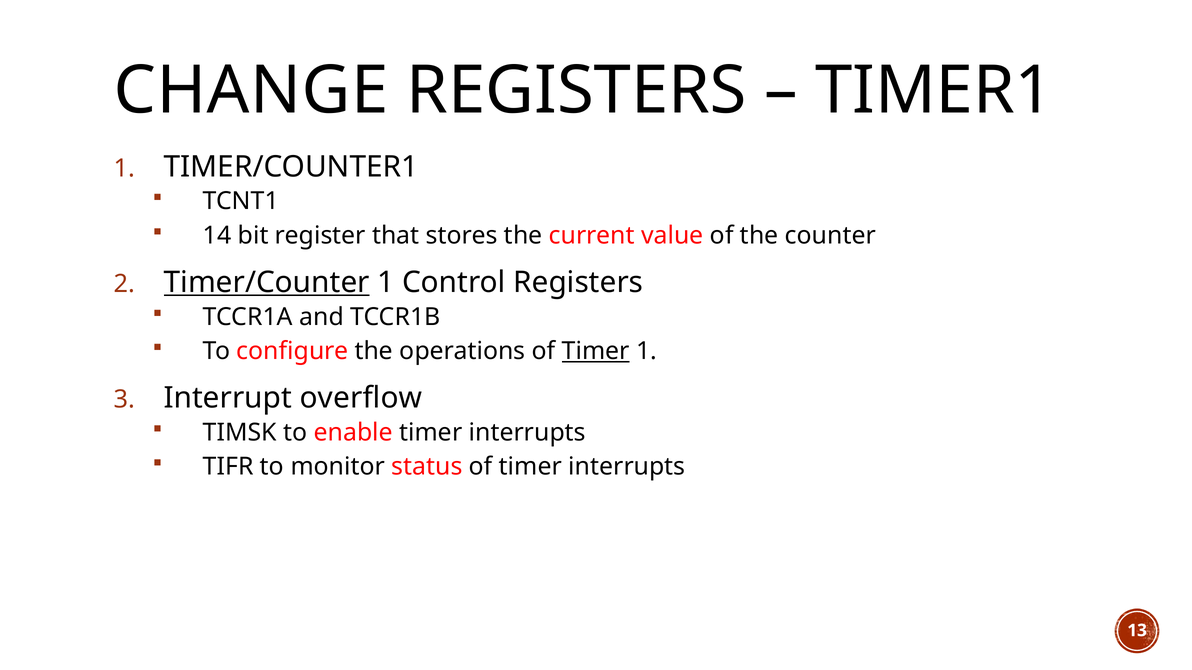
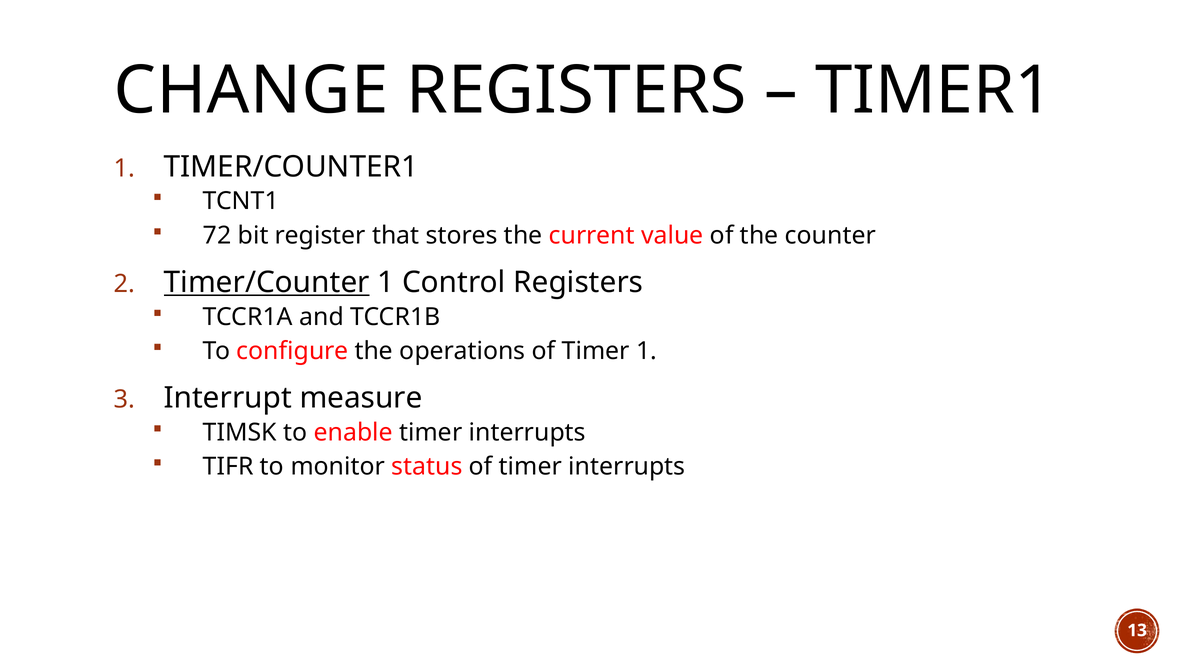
14: 14 -> 72
Timer at (596, 351) underline: present -> none
overflow: overflow -> measure
